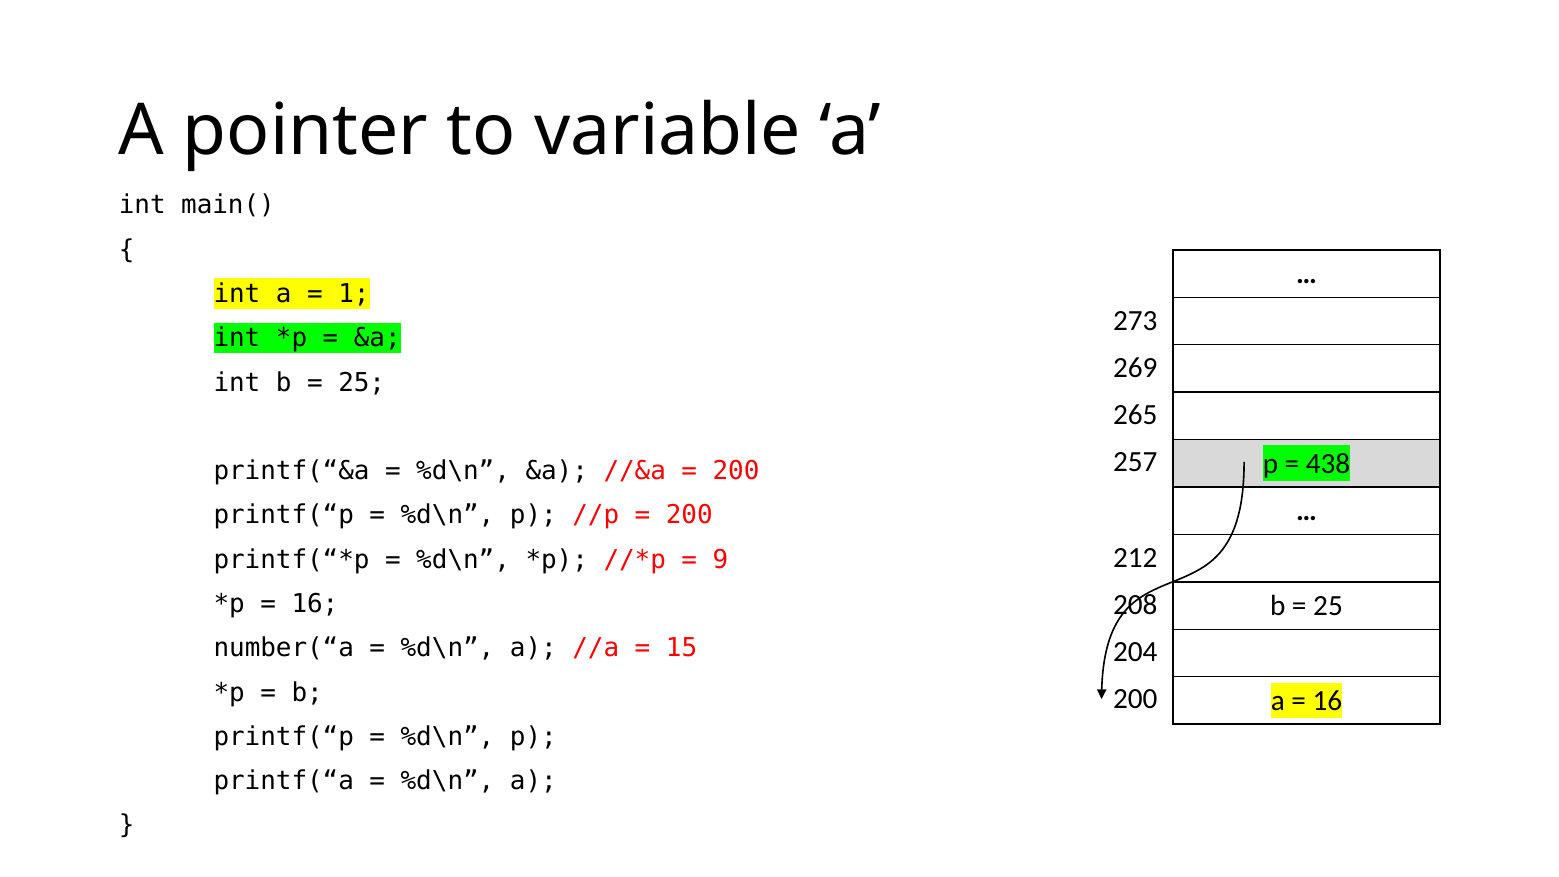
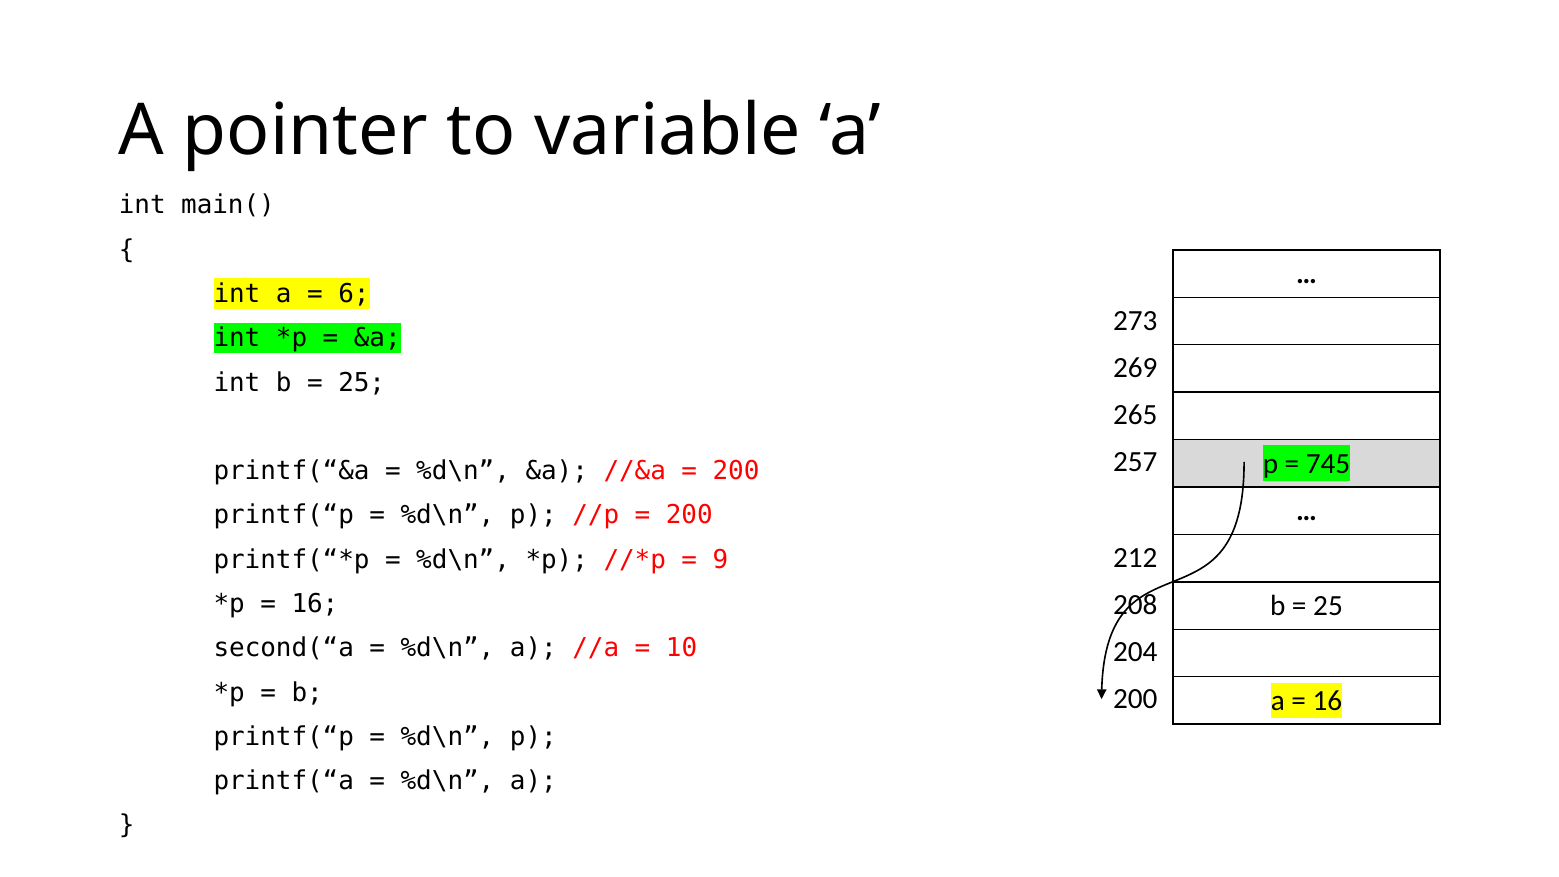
1: 1 -> 6
438: 438 -> 745
number(“a: number(“a -> second(“a
15: 15 -> 10
